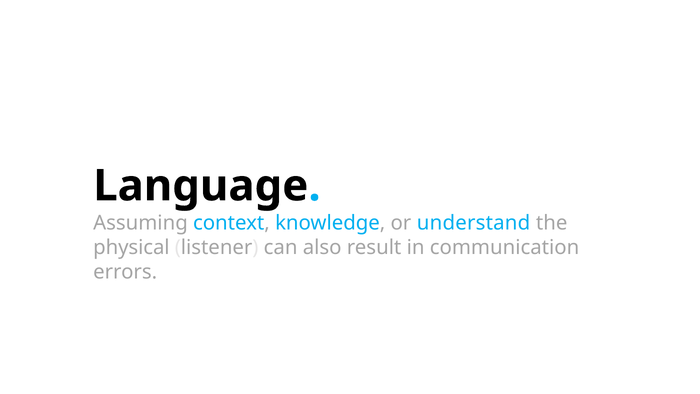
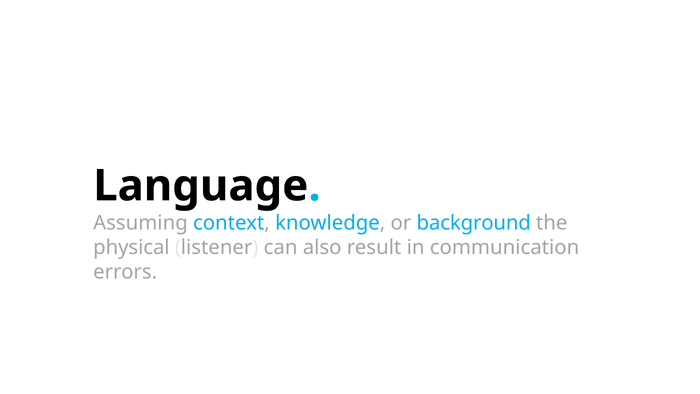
understand: understand -> background
